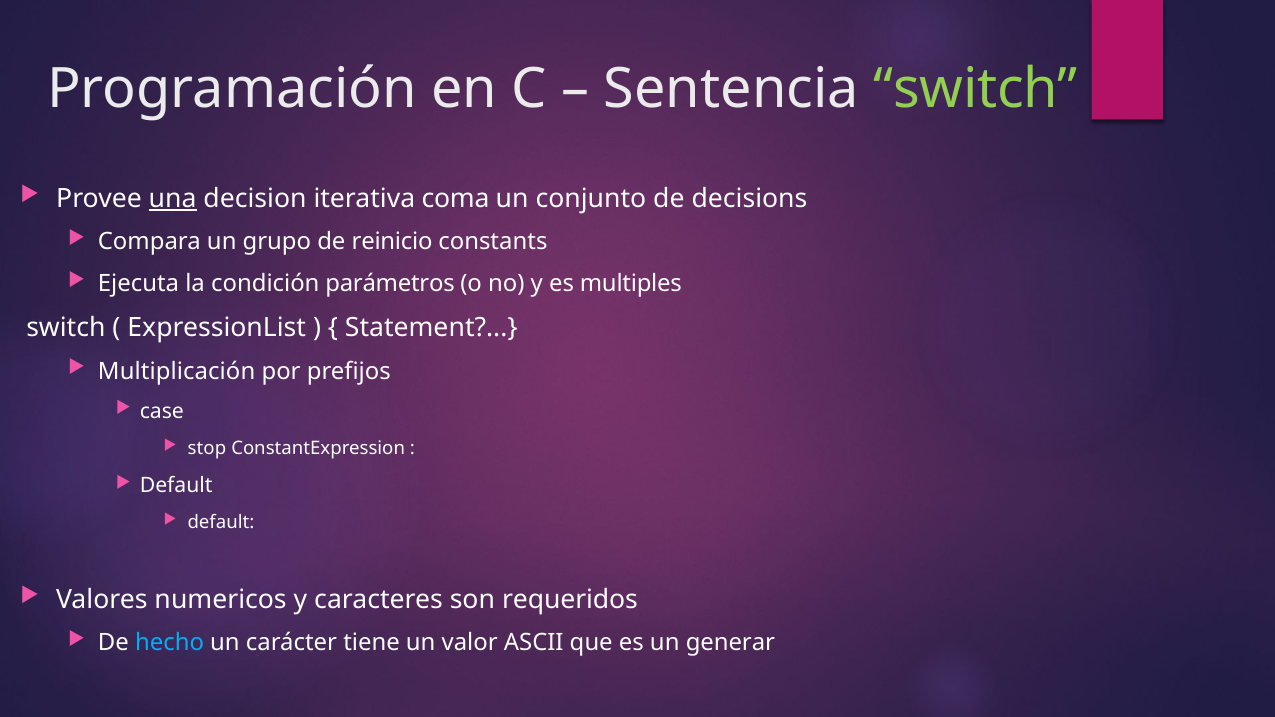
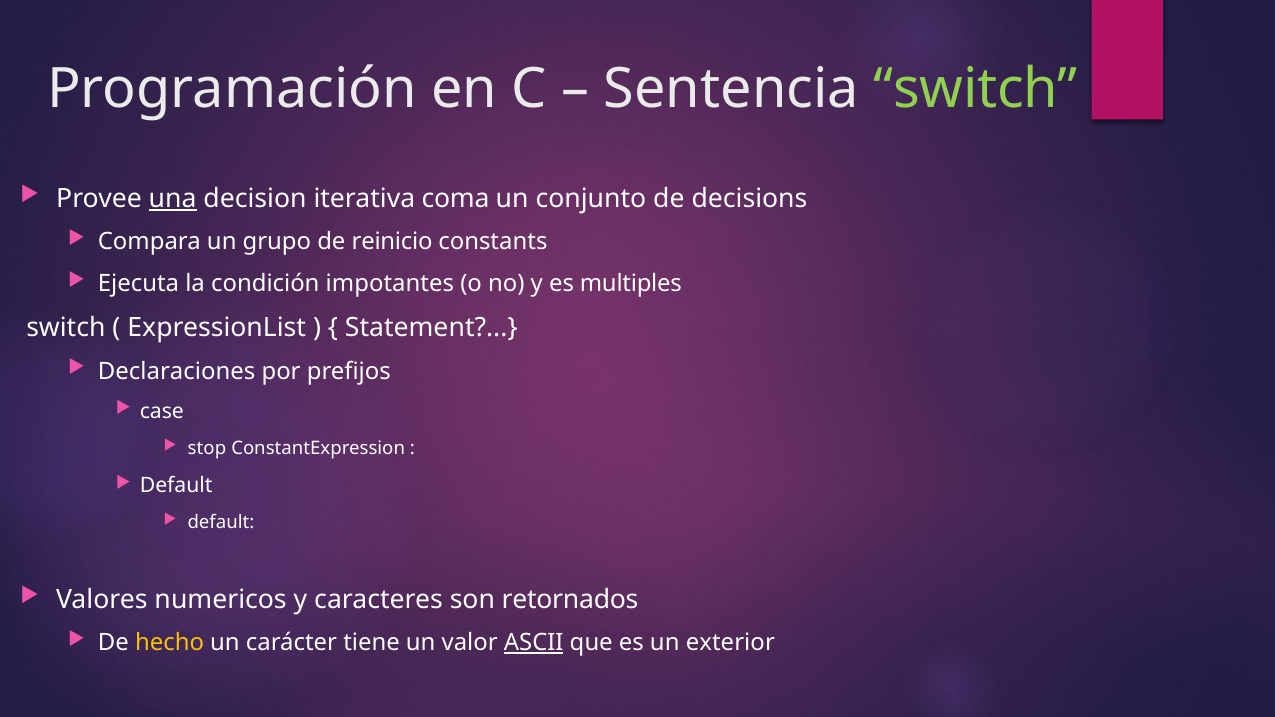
parámetros: parámetros -> impotantes
Multiplicación: Multiplicación -> Declaraciones
requeridos: requeridos -> retornados
hecho colour: light blue -> yellow
ASCII underline: none -> present
generar: generar -> exterior
